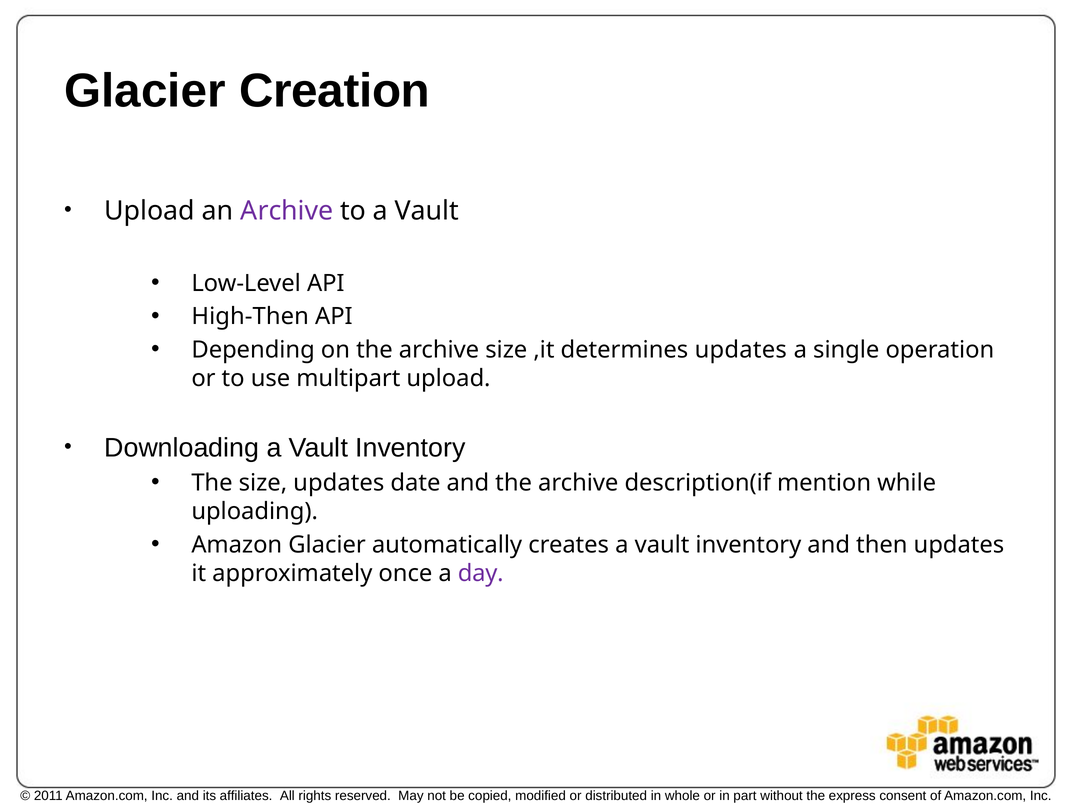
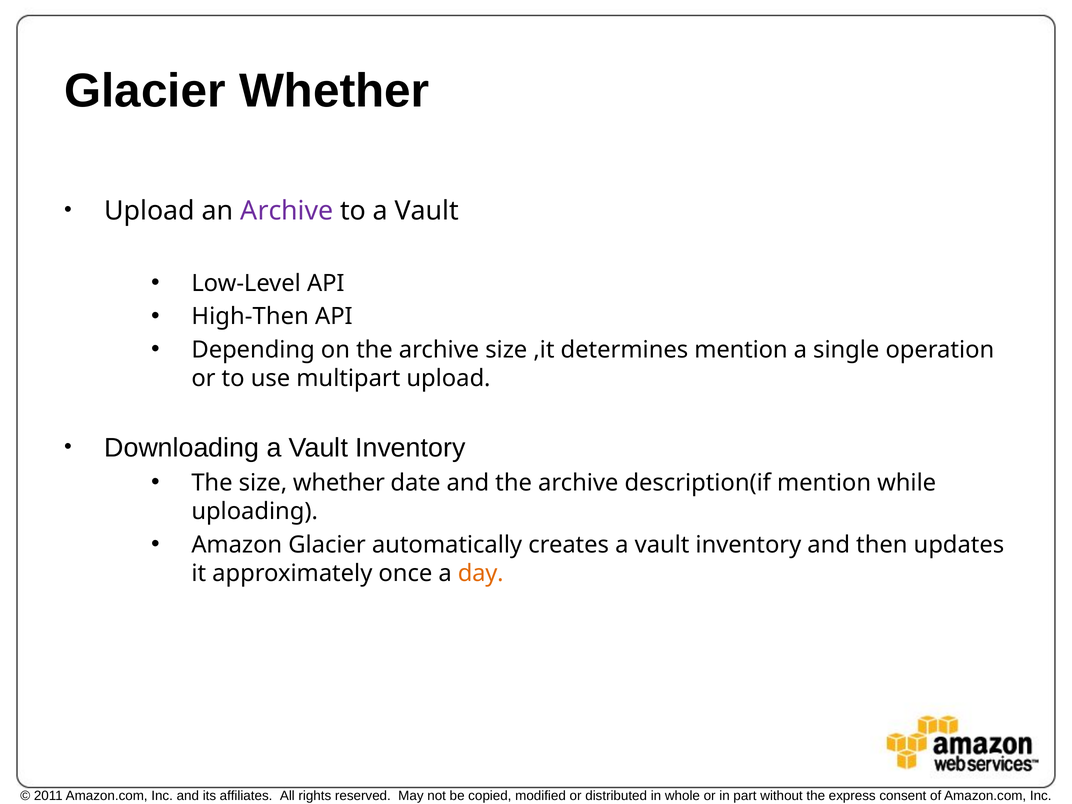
Glacier Creation: Creation -> Whether
determines updates: updates -> mention
size updates: updates -> whether
day colour: purple -> orange
